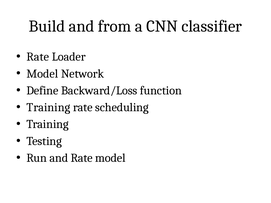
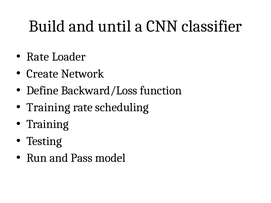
from: from -> until
Model at (42, 74): Model -> Create
and Rate: Rate -> Pass
